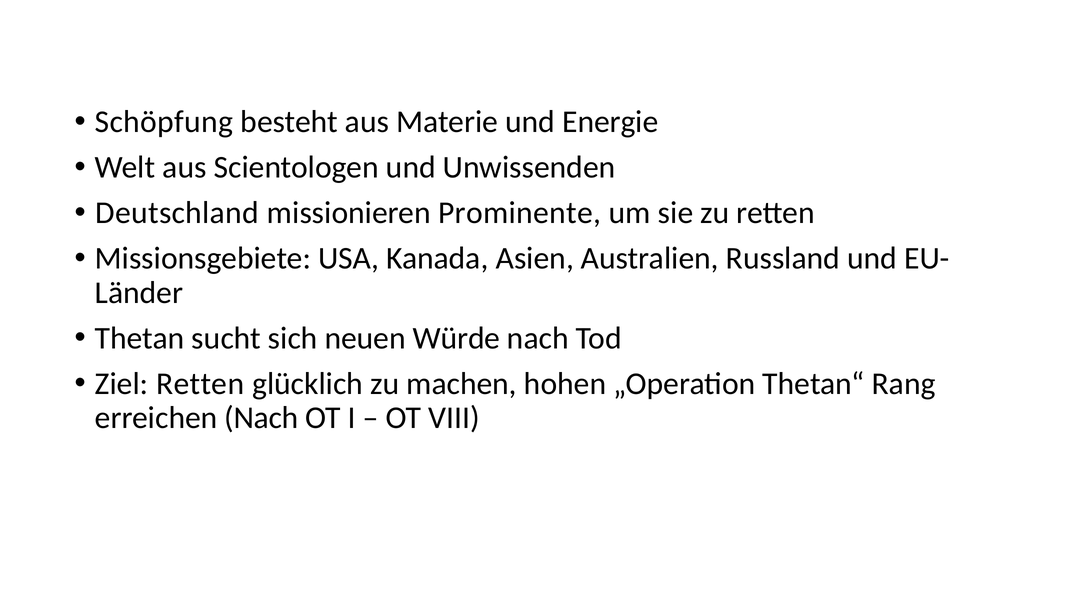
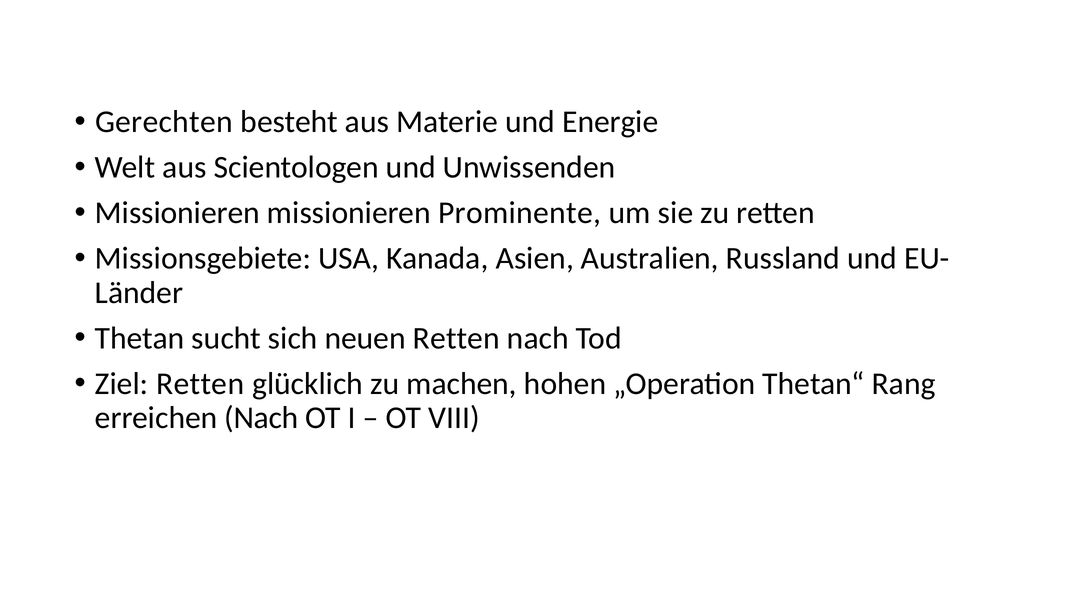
Schöpfung: Schöpfung -> Gerechten
Deutschland at (177, 213): Deutschland -> Missionieren
neuen Würde: Würde -> Retten
